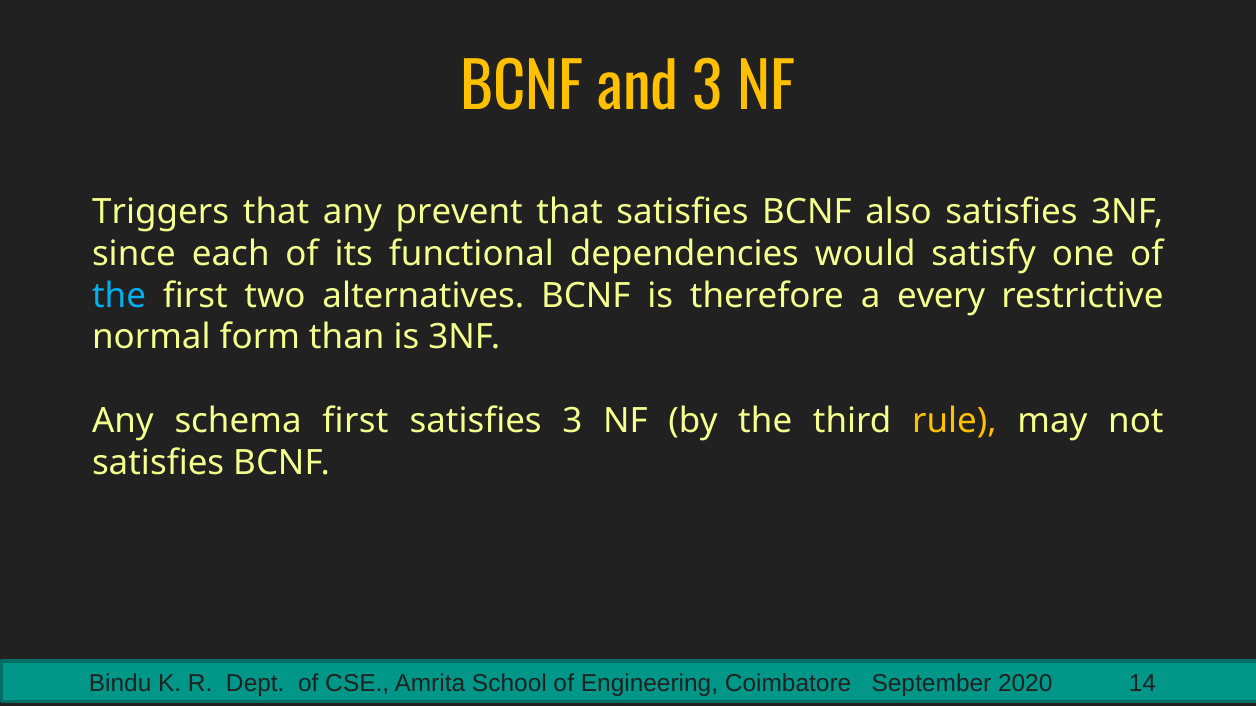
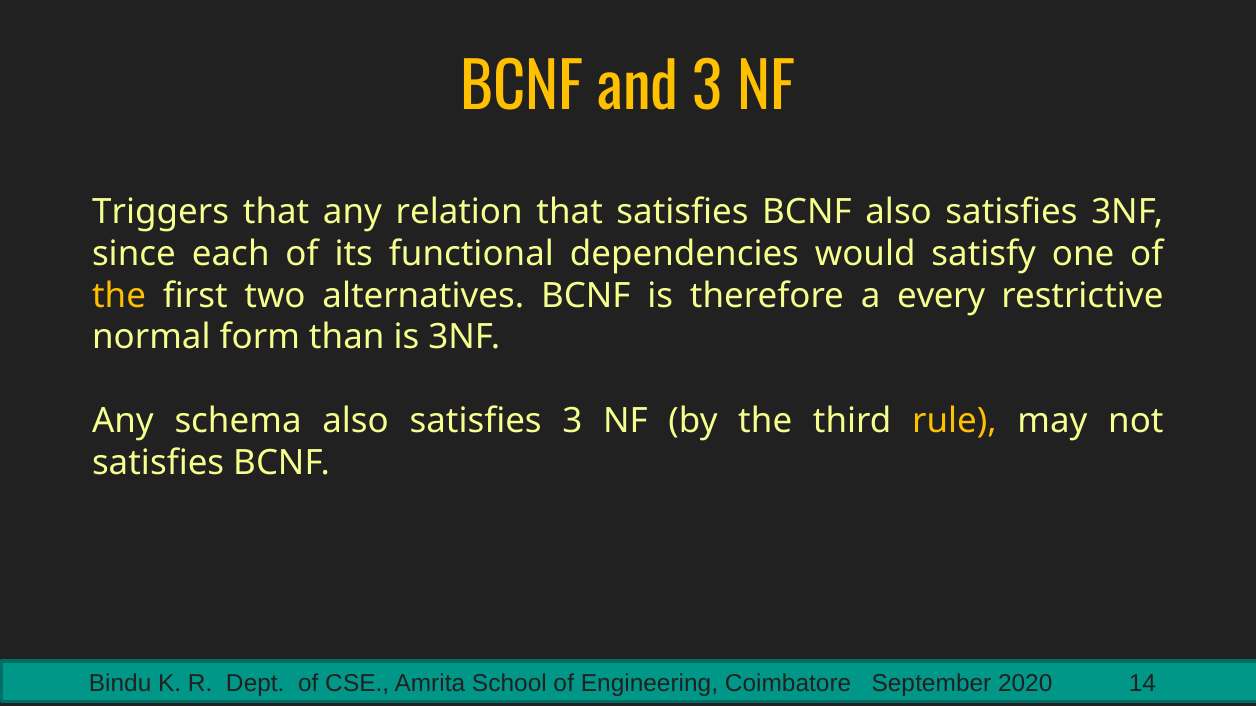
prevent: prevent -> relation
the at (119, 296) colour: light blue -> yellow
schema first: first -> also
